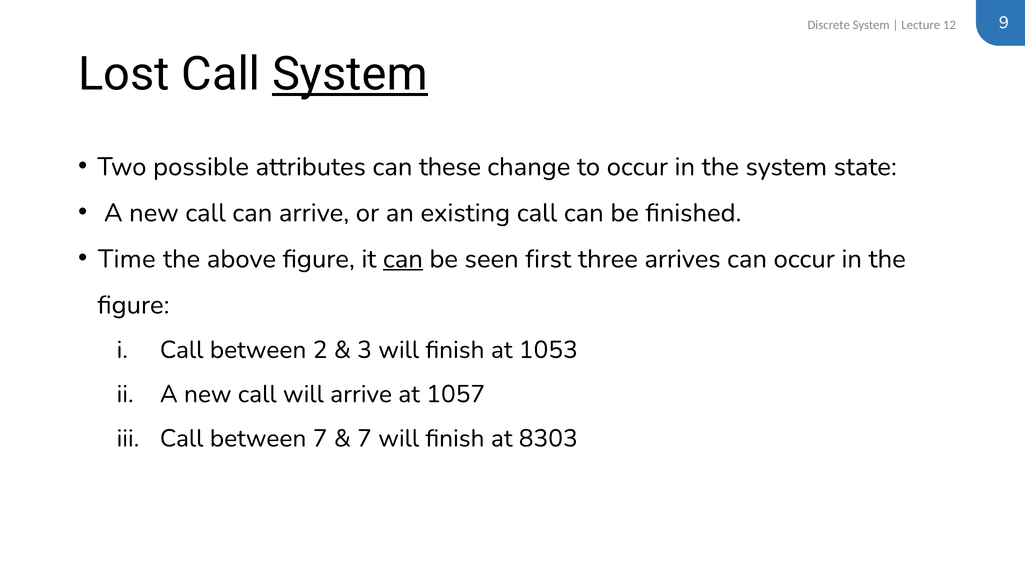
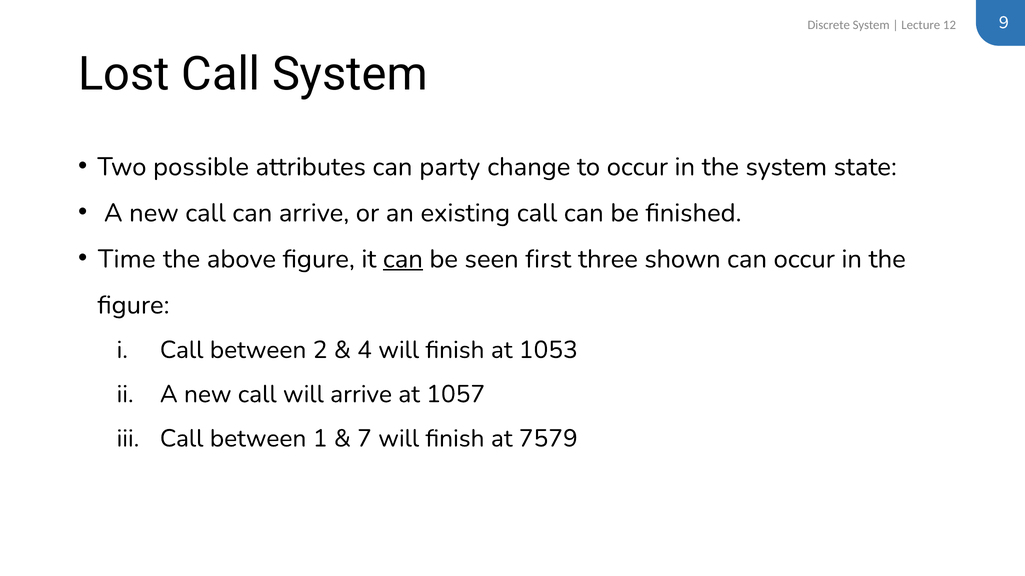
System at (350, 74) underline: present -> none
these: these -> party
arrives: arrives -> shown
3: 3 -> 4
between 7: 7 -> 1
8303: 8303 -> 7579
